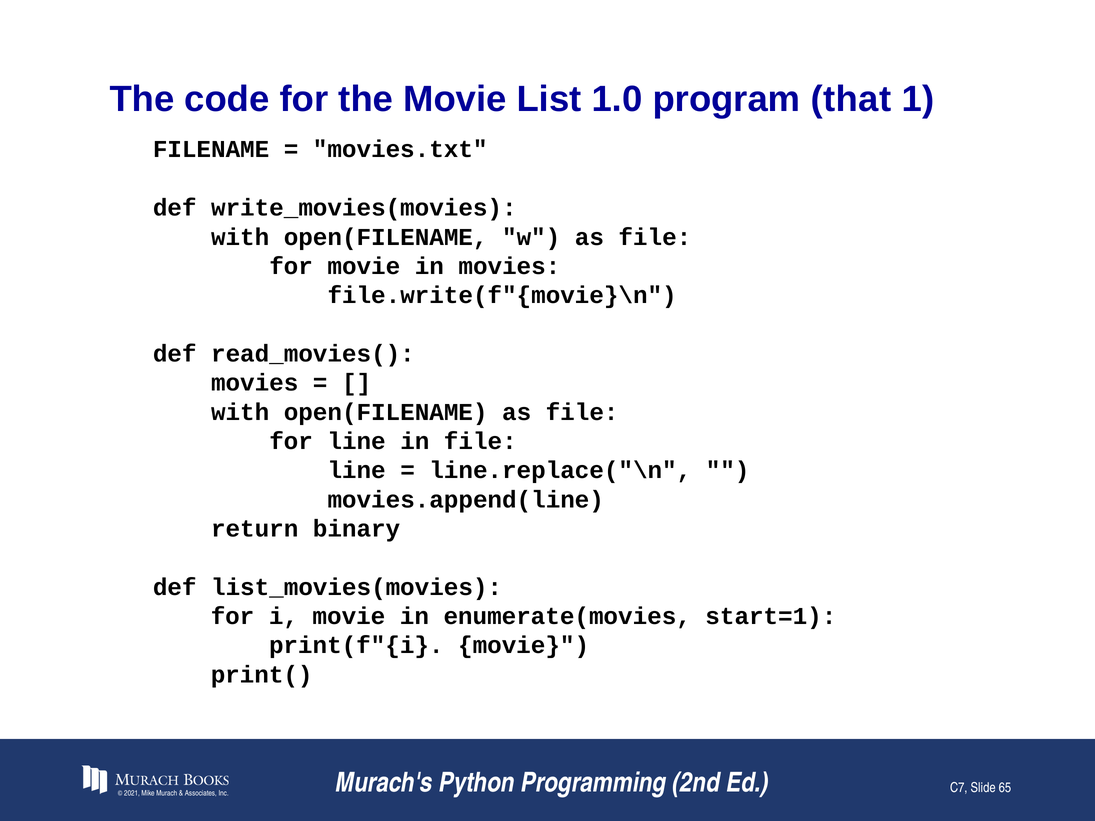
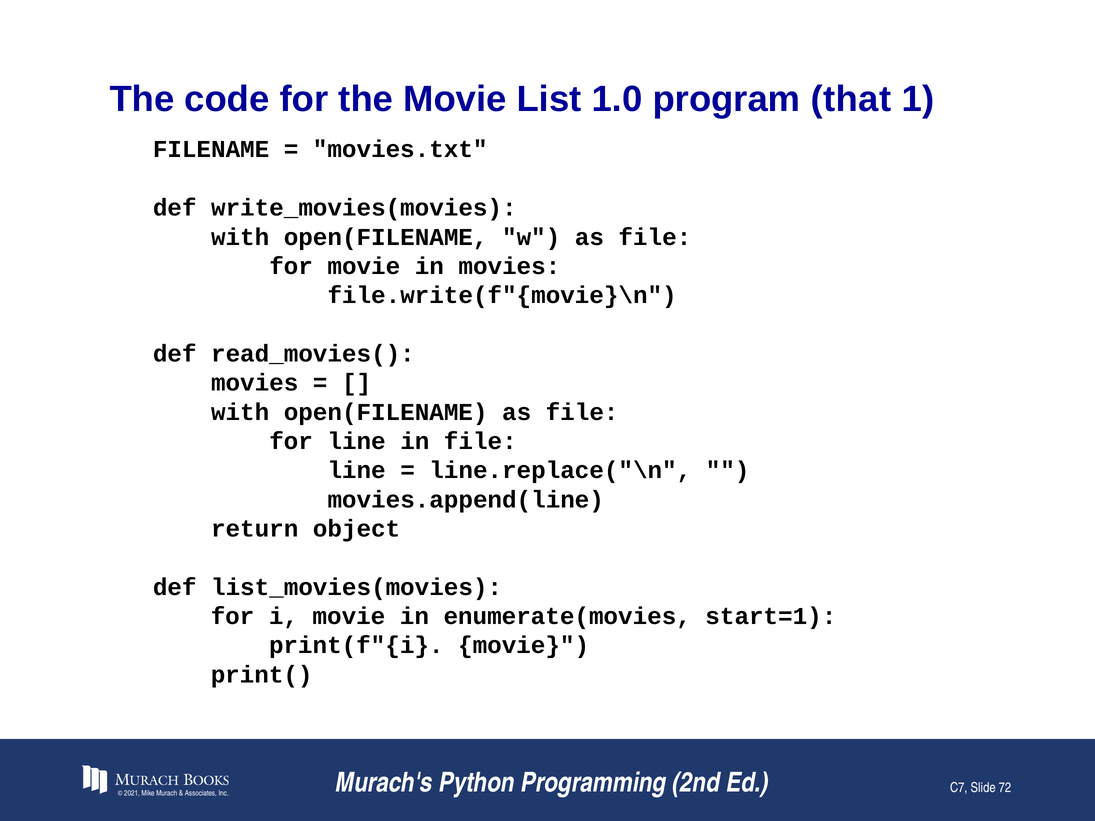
binary: binary -> object
65: 65 -> 72
